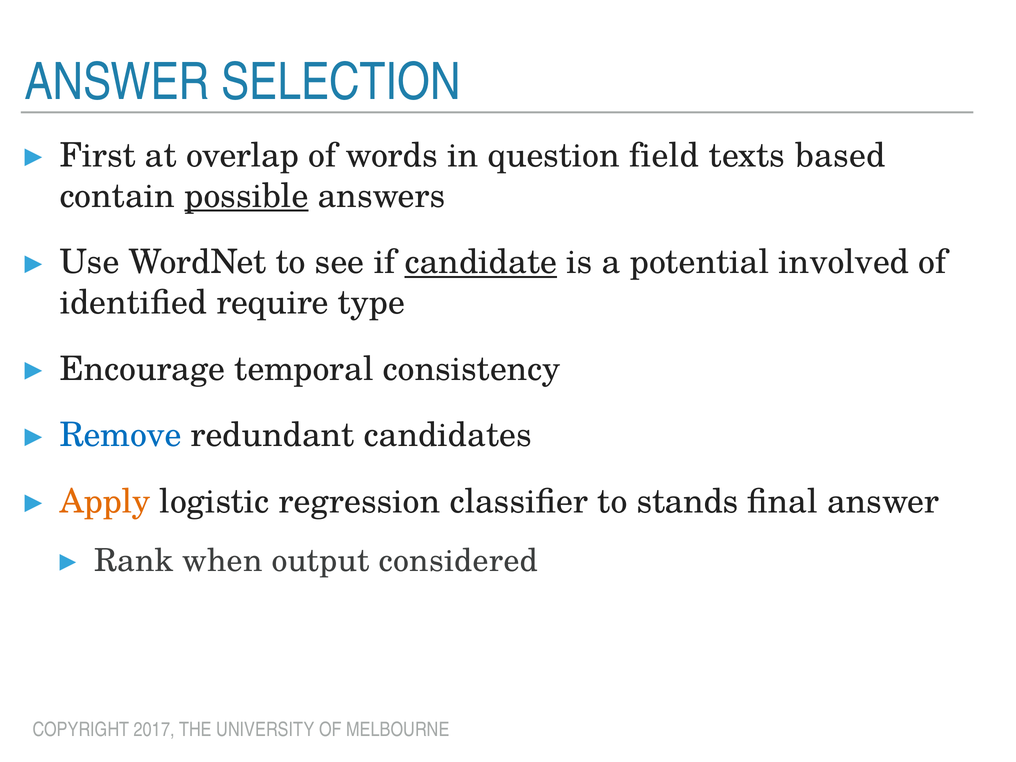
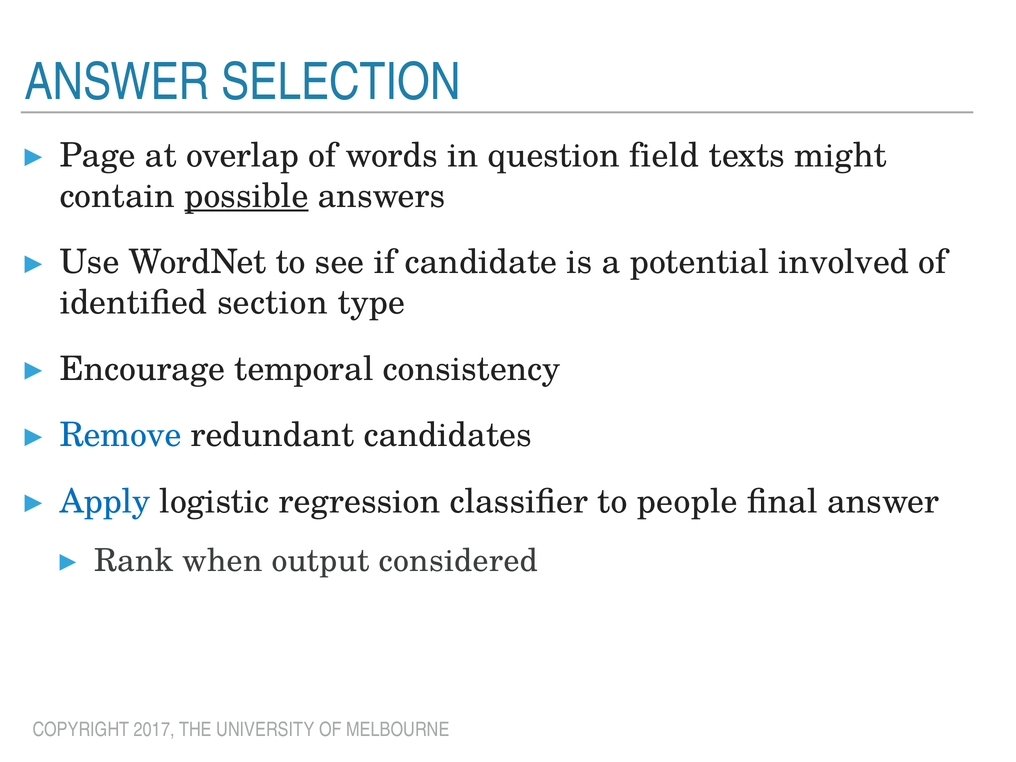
First: First -> Page
based: based -> might
candidate underline: present -> none
require: require -> section
Apply colour: orange -> blue
stands: stands -> people
